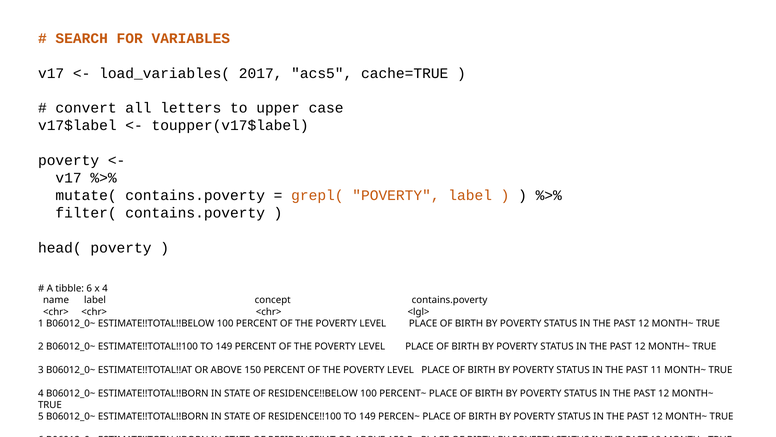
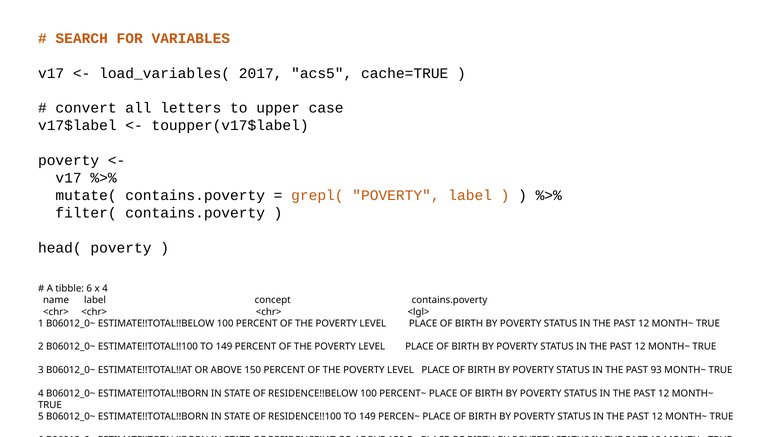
11: 11 -> 93
